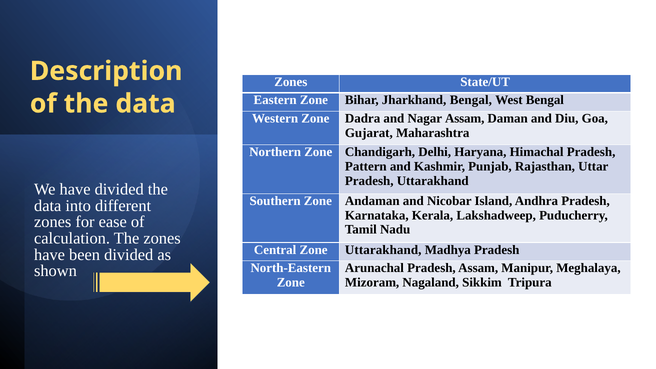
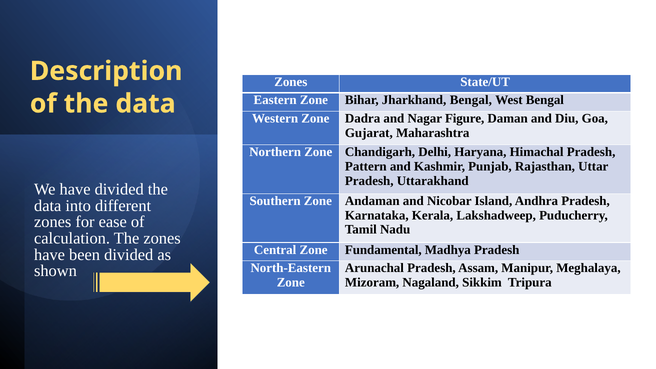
Nagar Assam: Assam -> Figure
Zone Uttarakhand: Uttarakhand -> Fundamental
